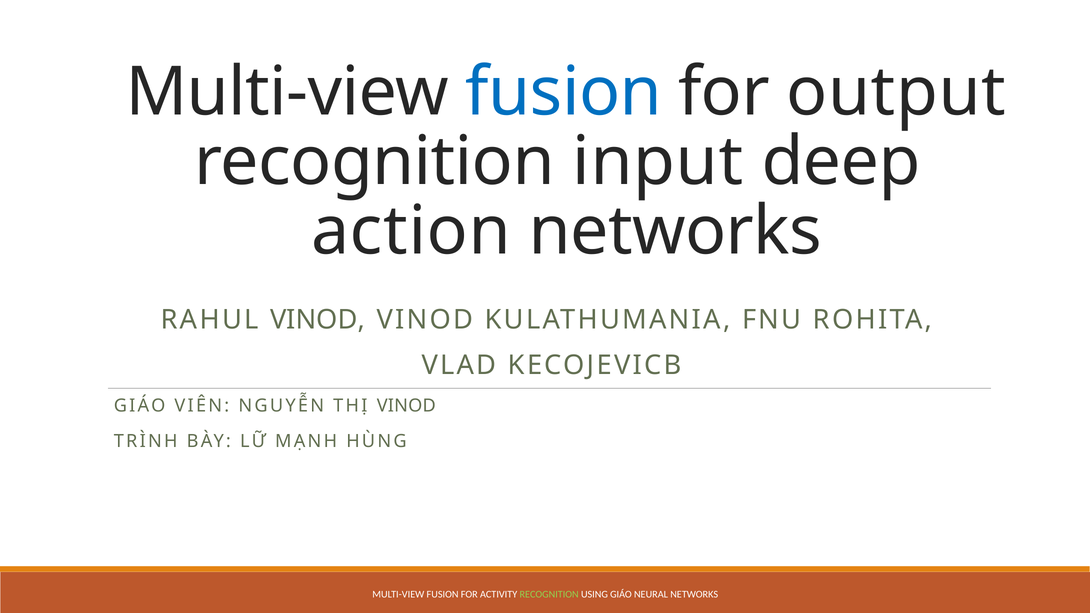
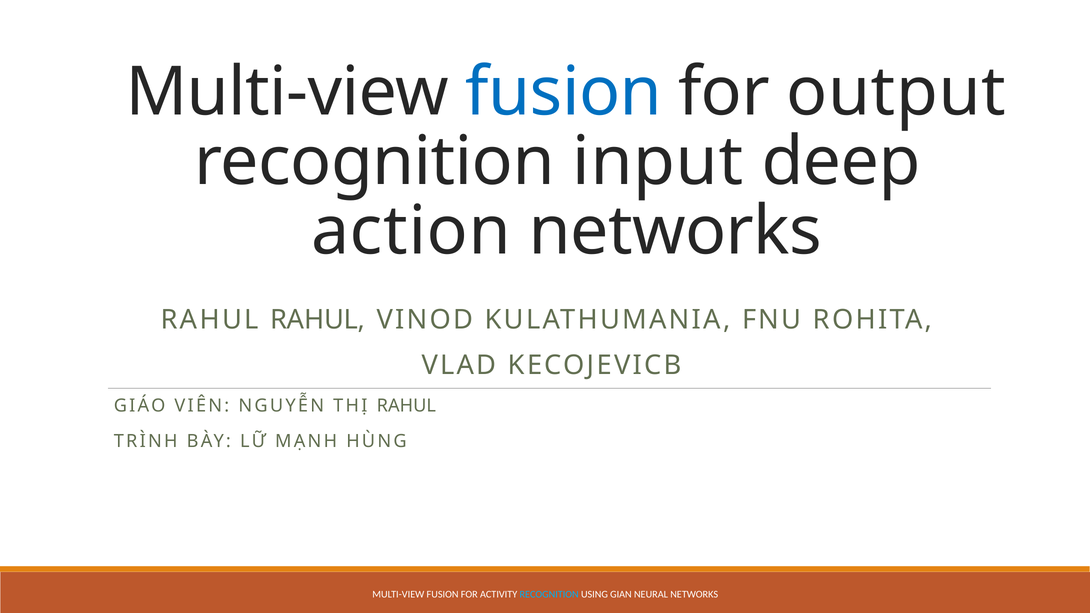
RAHUL VINOD: VINOD -> RAHUL
THỊ VINOD: VINOD -> RAHUL
RECOGNITION at (549, 594) colour: light green -> light blue
USING GIÁO: GIÁO -> GIAN
